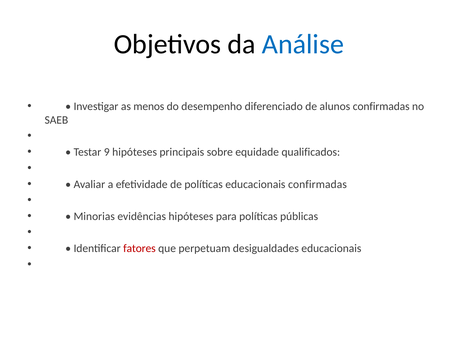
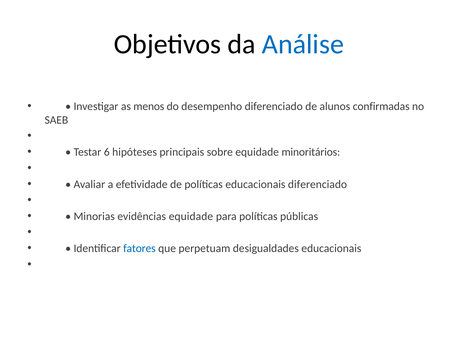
9: 9 -> 6
qualificados: qualificados -> minoritários
educacionais confirmadas: confirmadas -> diferenciado
evidências hipóteses: hipóteses -> equidade
fatores colour: red -> blue
